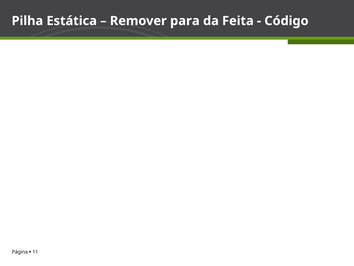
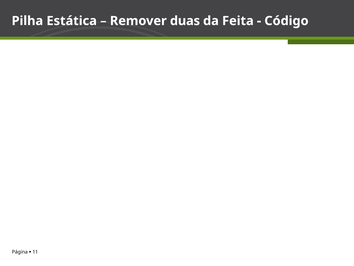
para: para -> duas
